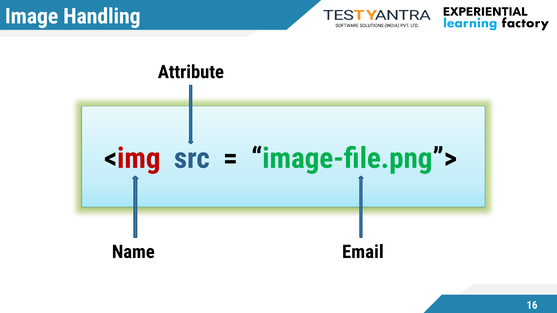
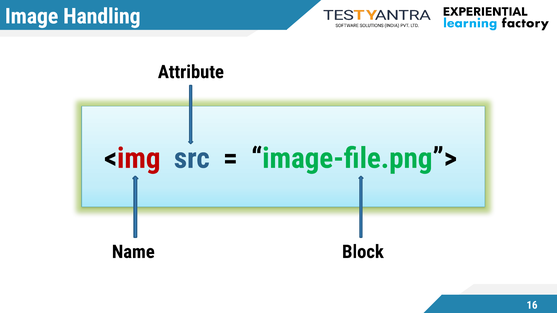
Email: Email -> Block
